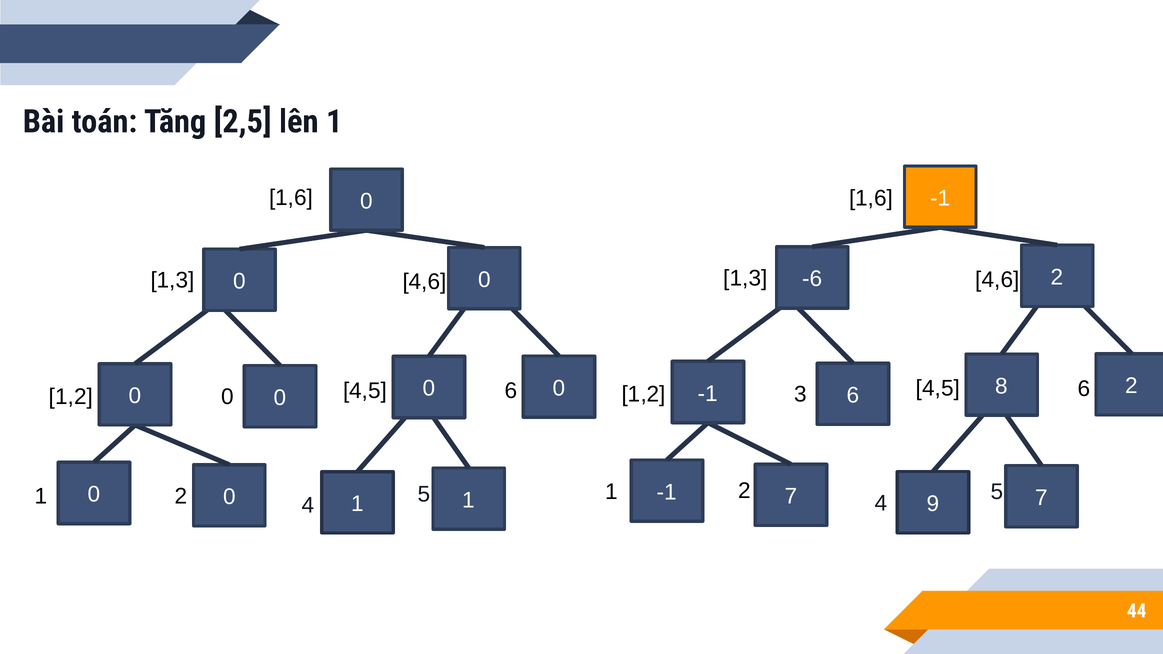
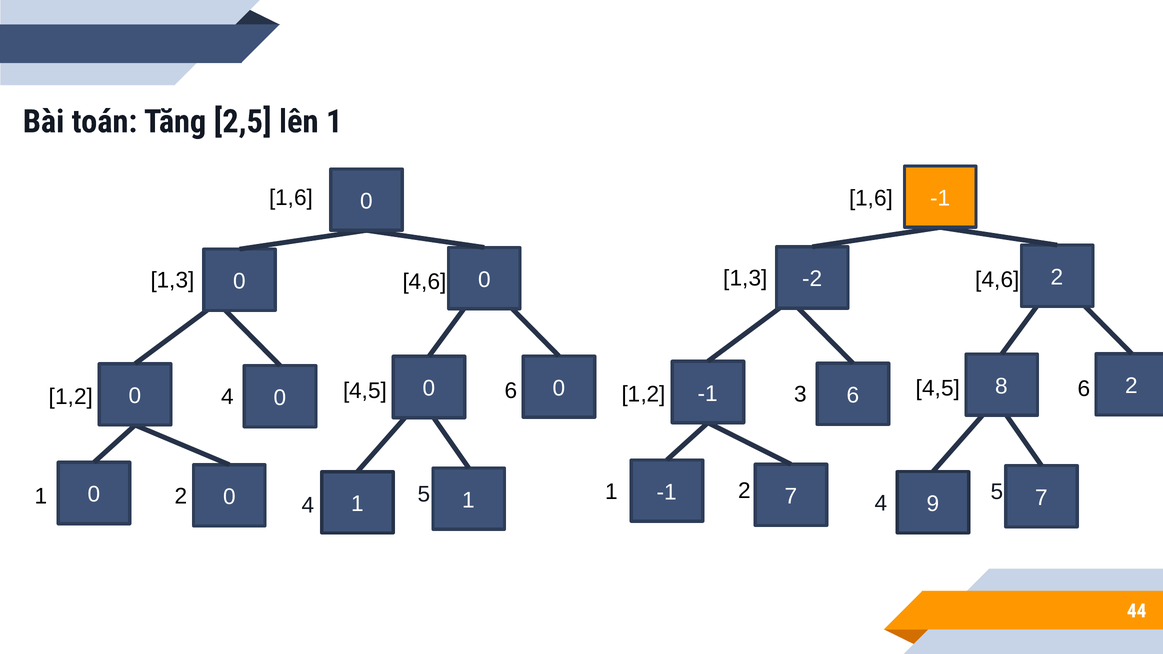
-6: -6 -> -2
1,2 0: 0 -> 4
